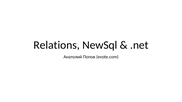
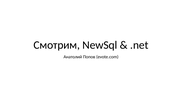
Relations: Relations -> Смотрим
